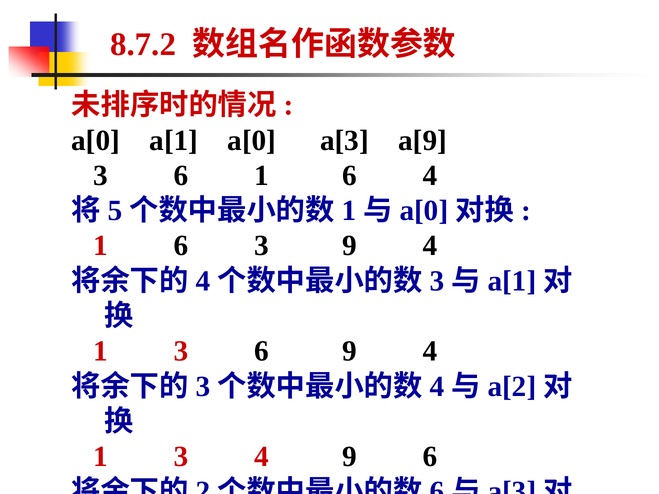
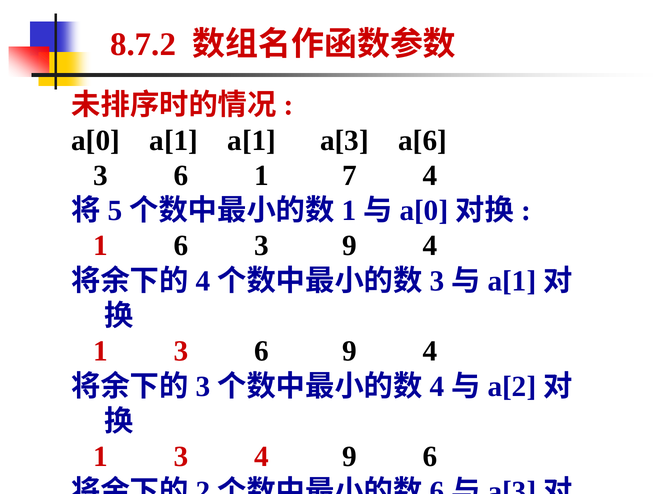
a[1 a[0: a[0 -> a[1
a[9: a[9 -> a[6
6 1 6: 6 -> 7
